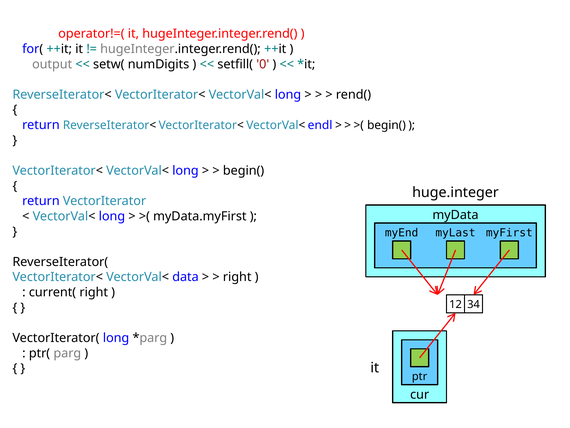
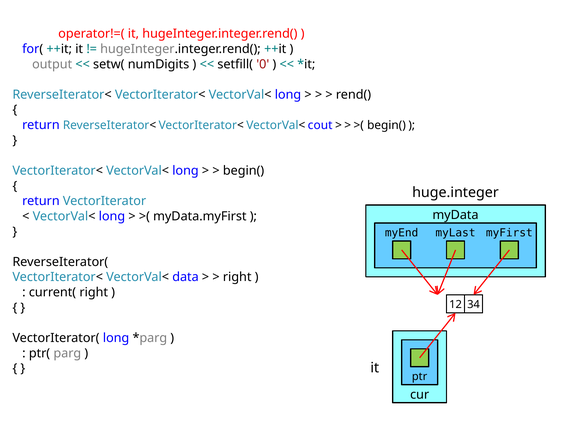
endl: endl -> cout
